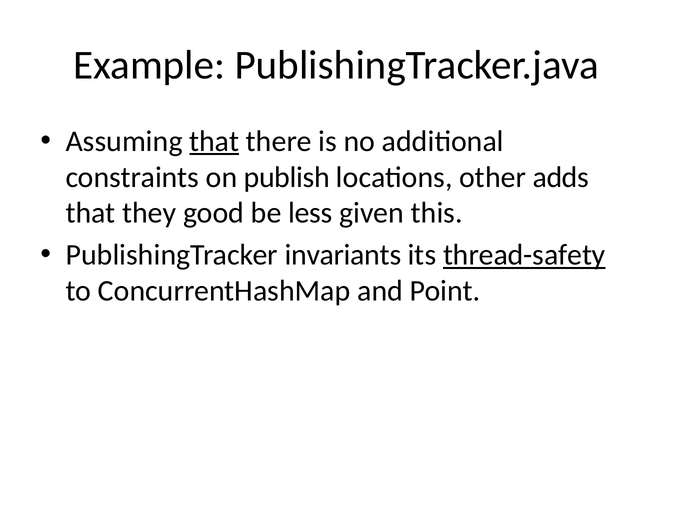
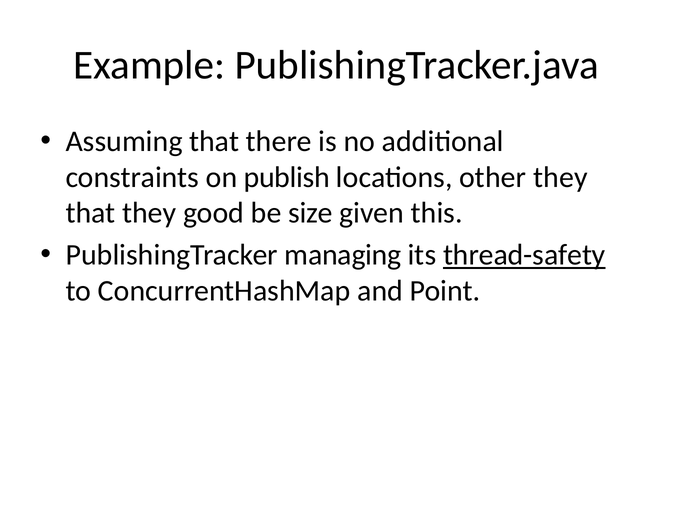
that at (214, 141) underline: present -> none
other adds: adds -> they
less: less -> size
invariants: invariants -> managing
